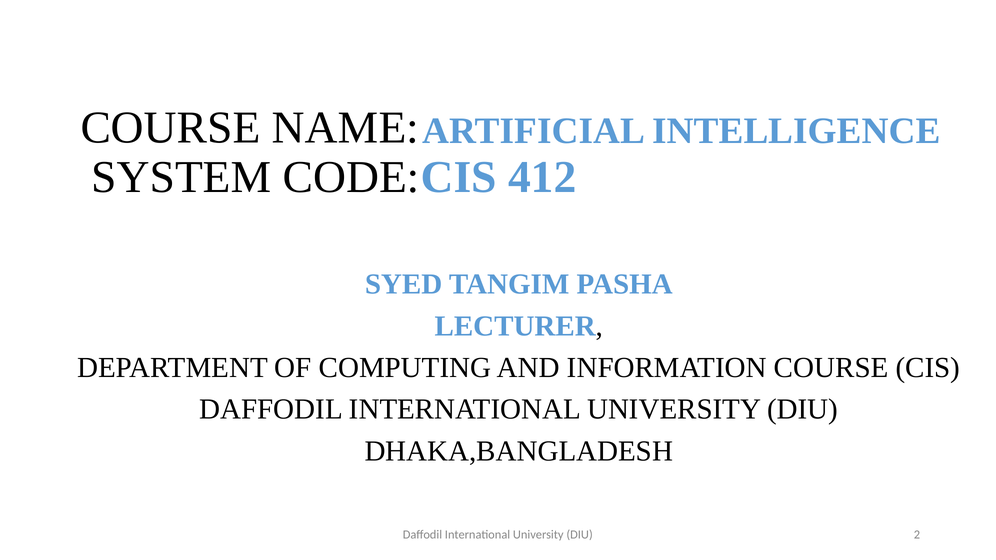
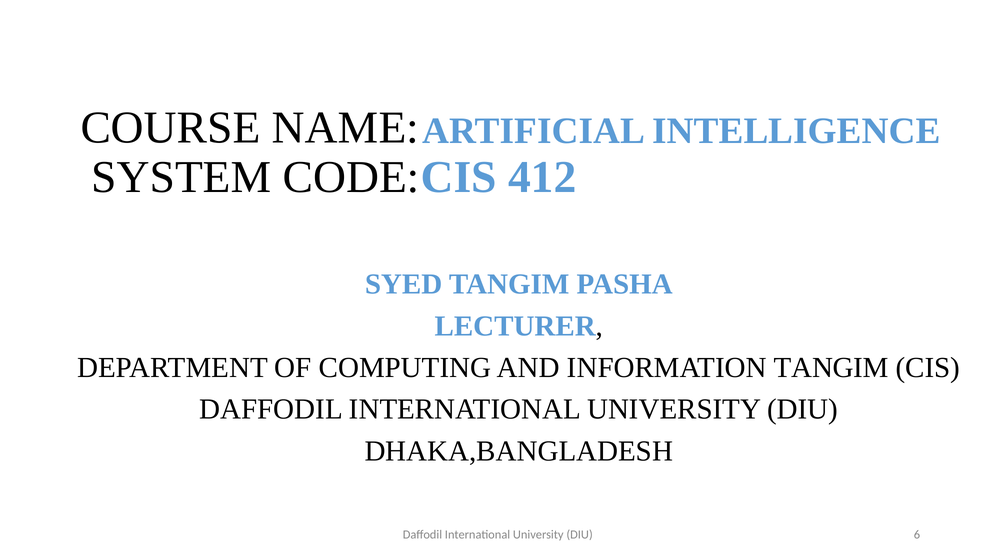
INFORMATION COURSE: COURSE -> TANGIM
2: 2 -> 6
